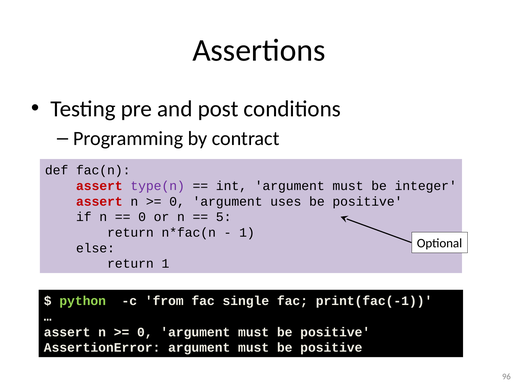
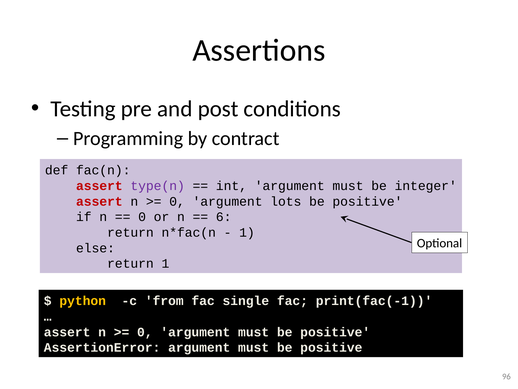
uses: uses -> lots
5: 5 -> 6
python colour: light green -> yellow
